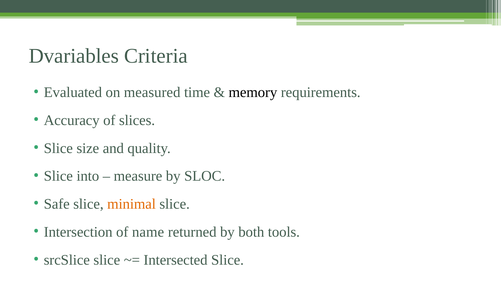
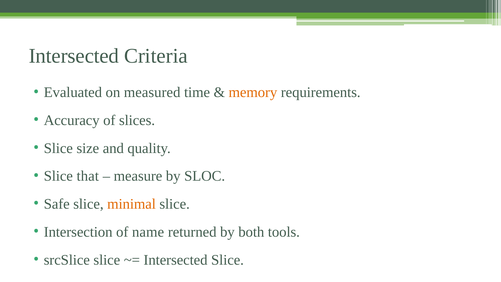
Dvariables at (74, 56): Dvariables -> Intersected
memory colour: black -> orange
into: into -> that
